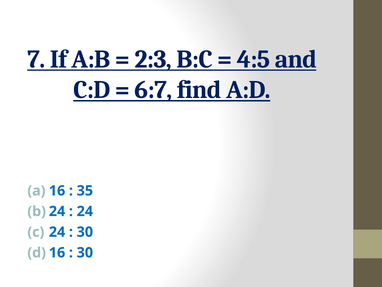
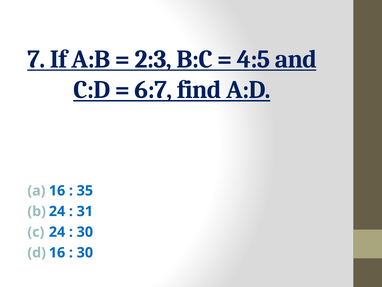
24 at (85, 211): 24 -> 31
